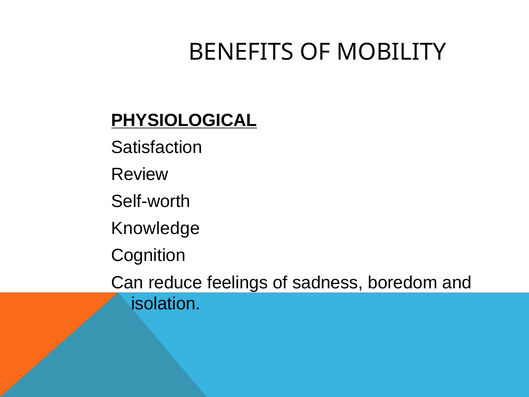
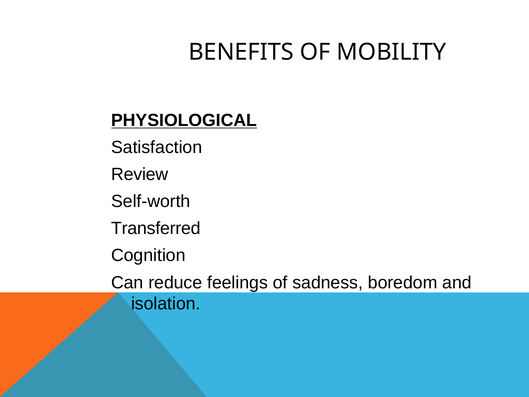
Knowledge: Knowledge -> Transferred
